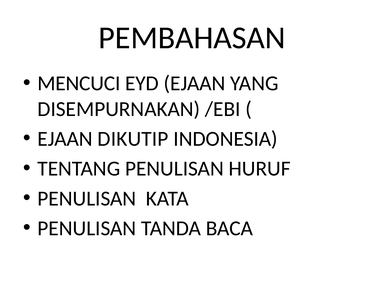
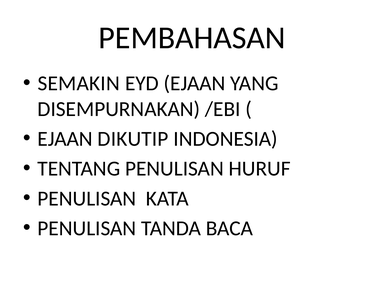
MENCUCI: MENCUCI -> SEMAKIN
